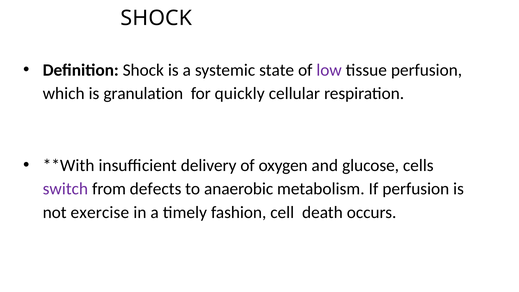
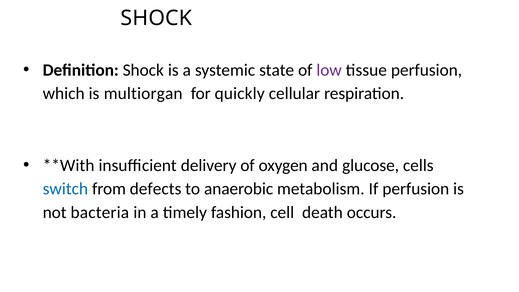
granulation: granulation -> multiorgan
switch colour: purple -> blue
exercise: exercise -> bacteria
